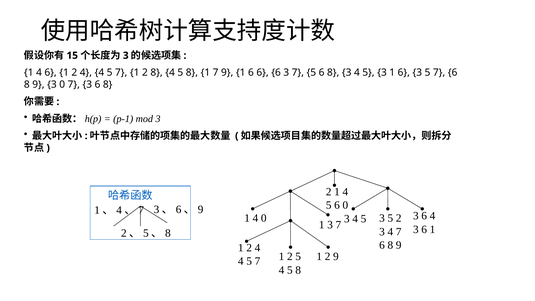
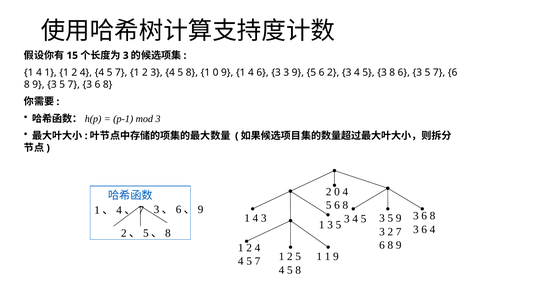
4 6: 6 -> 1
1 2 8: 8 -> 3
1 7: 7 -> 0
9 1 6: 6 -> 4
6 at (276, 73): 6 -> 3
7 at (298, 73): 7 -> 9
5 6 8: 8 -> 2
3 1: 1 -> 8
9 3 0: 0 -> 5
2 1: 1 -> 0
5 6 0: 0 -> 8
4 at (433, 216): 4 -> 8
4 0: 0 -> 3
5 2: 2 -> 9
1 3 7: 7 -> 5
3 6 1: 1 -> 4
4 at (390, 232): 4 -> 2
2 at (328, 257): 2 -> 1
